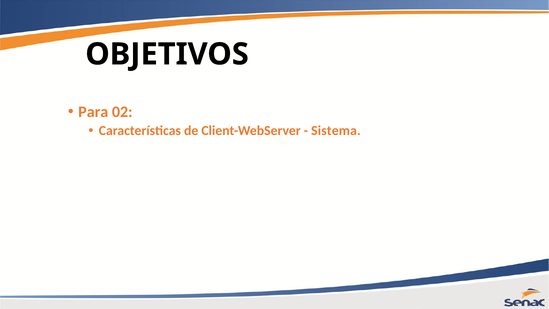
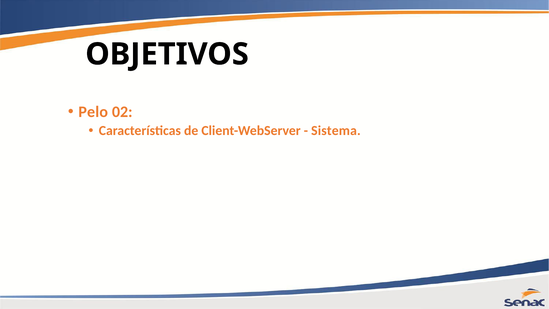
Para: Para -> Pelo
